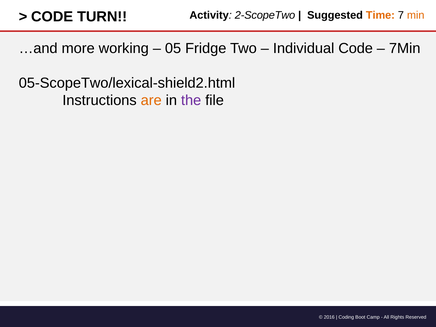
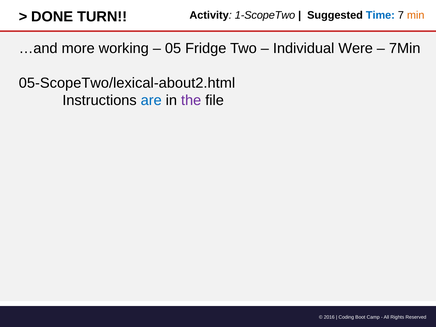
CODE at (52, 17): CODE -> DONE
2-ScopeTwo: 2-ScopeTwo -> 1-ScopeTwo
Time colour: orange -> blue
Individual Code: Code -> Were
05-ScopeTwo/lexical-shield2.html: 05-ScopeTwo/lexical-shield2.html -> 05-ScopeTwo/lexical-about2.html
are colour: orange -> blue
